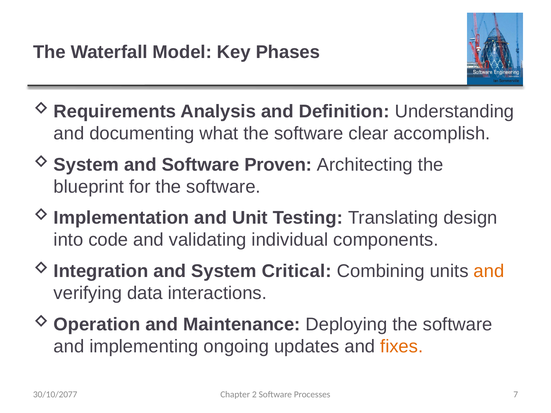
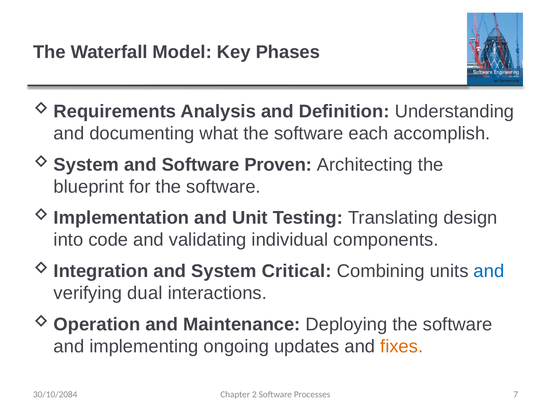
clear: clear -> each
and at (489, 271) colour: orange -> blue
data: data -> dual
30/10/2077: 30/10/2077 -> 30/10/2084
